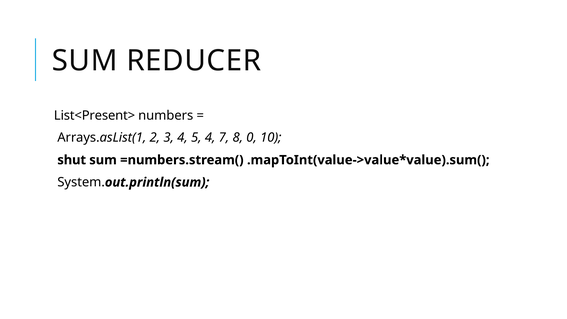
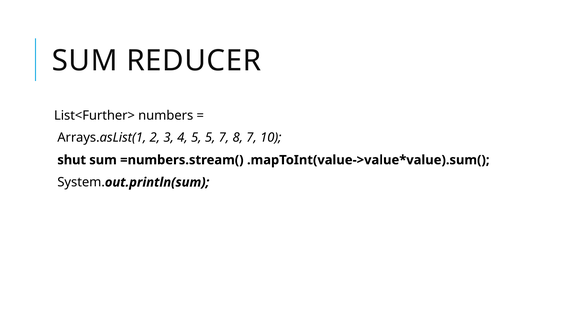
List<Present>: List<Present> -> List<Further>
5 4: 4 -> 5
8 0: 0 -> 7
